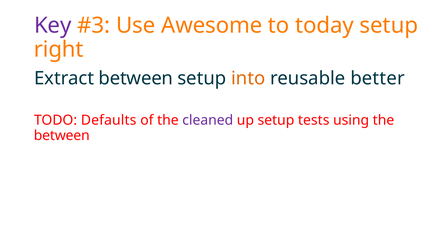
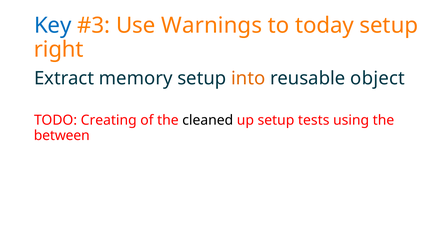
Key colour: purple -> blue
Awesome: Awesome -> Warnings
Extract between: between -> memory
better: better -> object
Defaults: Defaults -> Creating
cleaned colour: purple -> black
